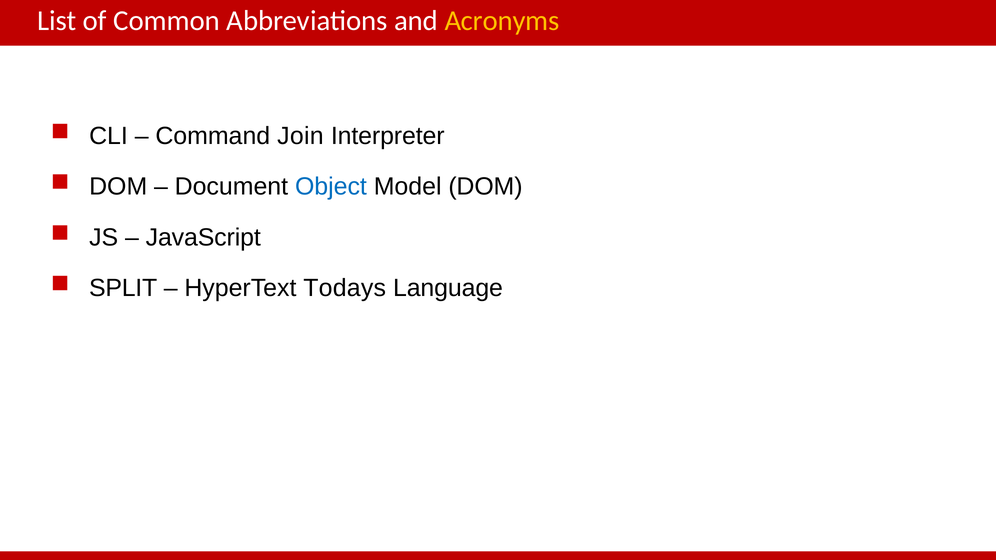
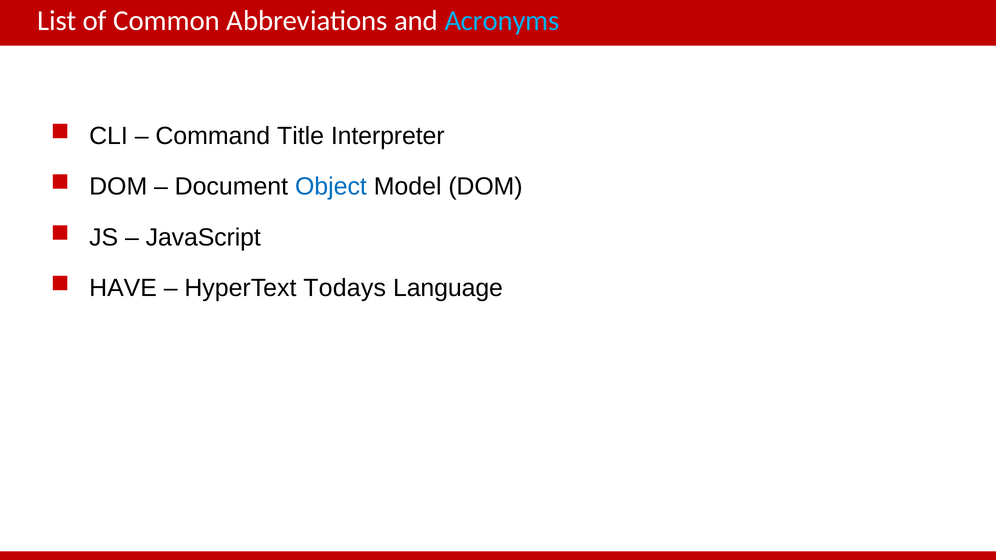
Acronyms colour: yellow -> light blue
Join: Join -> Title
SPLIT: SPLIT -> HAVE
